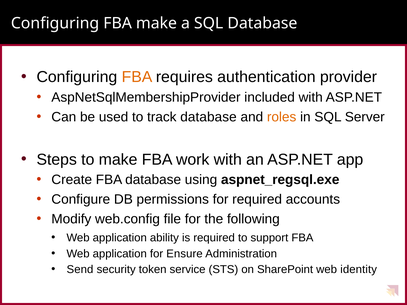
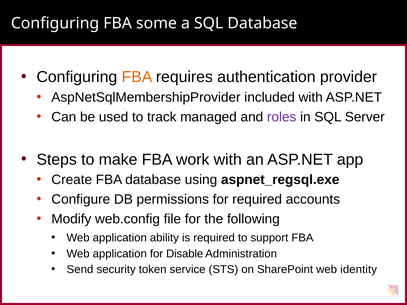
FBA make: make -> some
track database: database -> managed
roles colour: orange -> purple
Ensure: Ensure -> Disable
